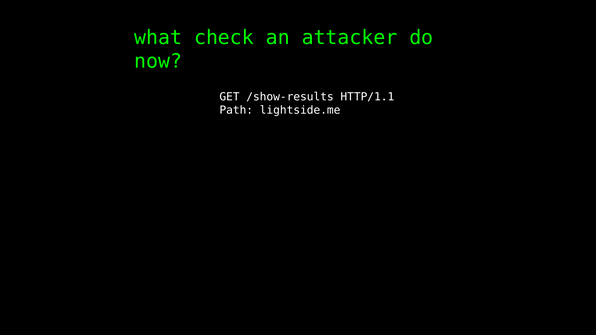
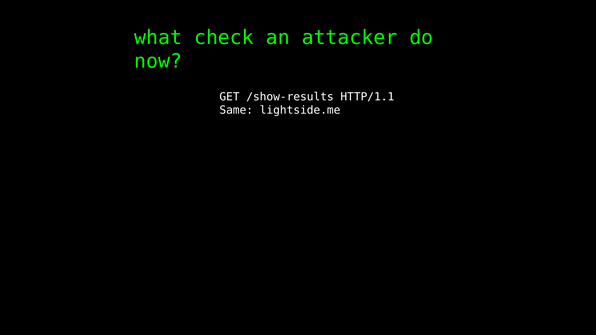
Path: Path -> Same
